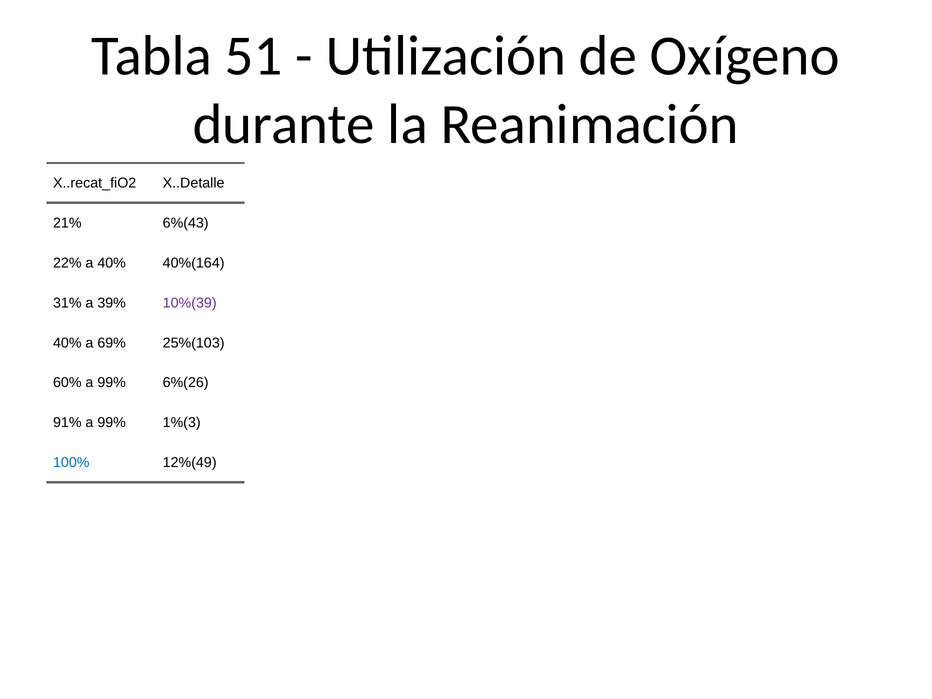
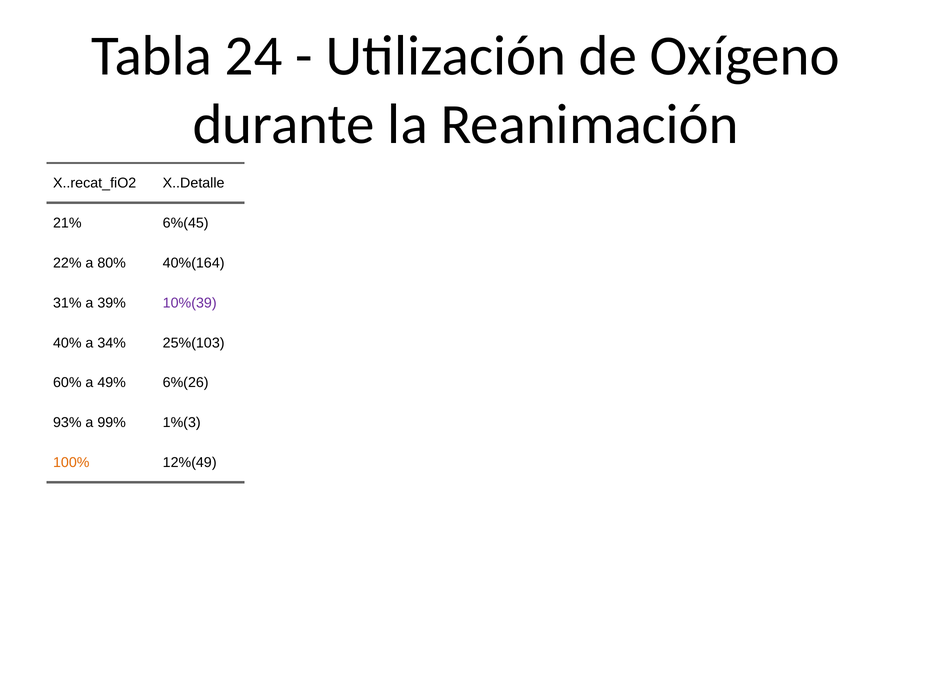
51: 51 -> 24
6%(43: 6%(43 -> 6%(45
a 40%: 40% -> 80%
69%: 69% -> 34%
60% a 99%: 99% -> 49%
91%: 91% -> 93%
100% colour: blue -> orange
